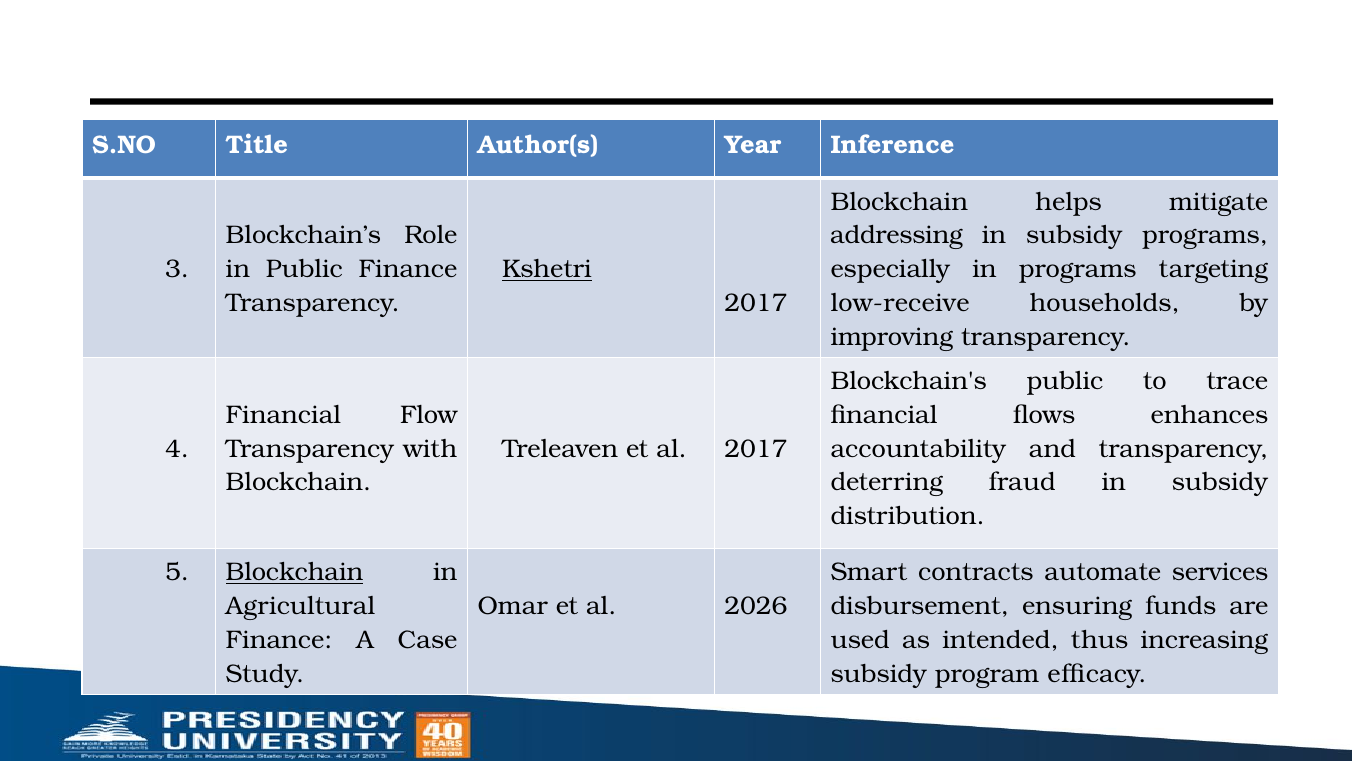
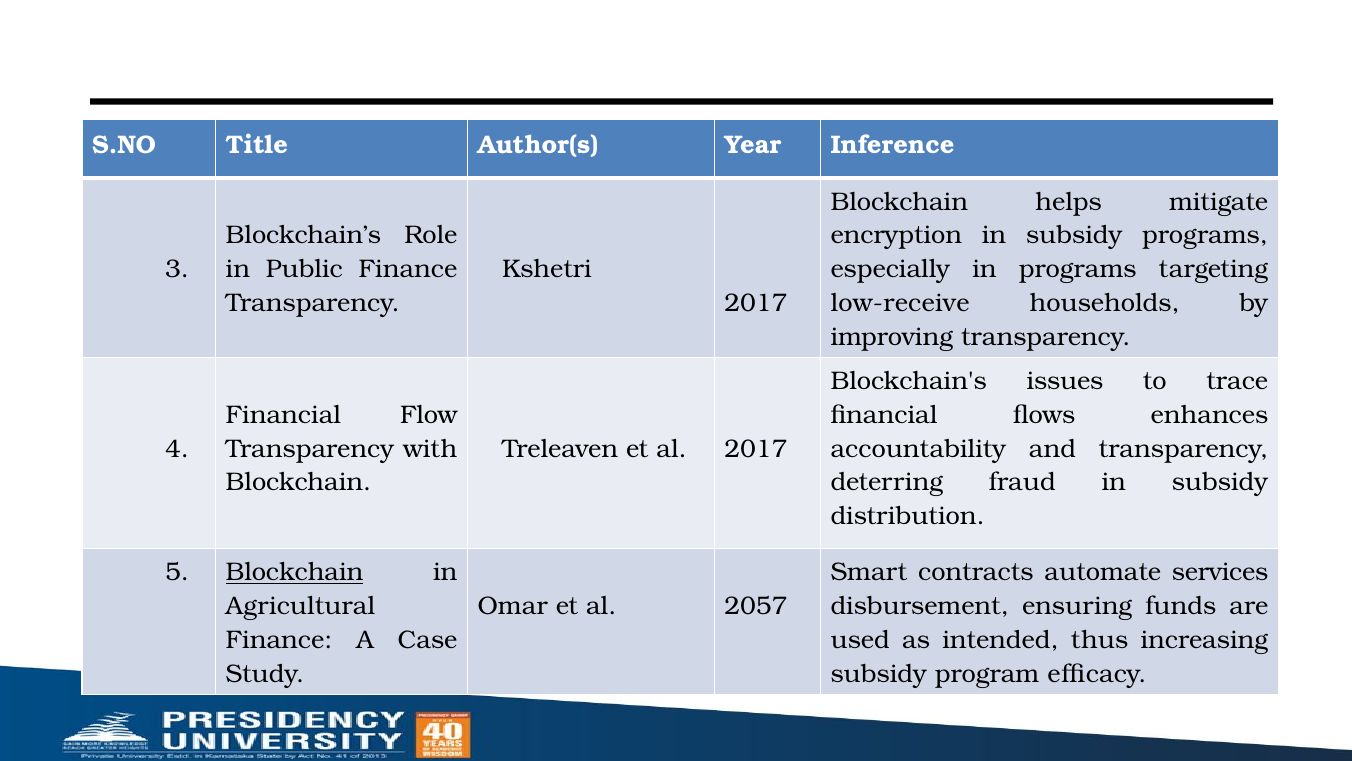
addressing: addressing -> encryption
Kshetri underline: present -> none
Blockchain's public: public -> issues
2026: 2026 -> 2057
